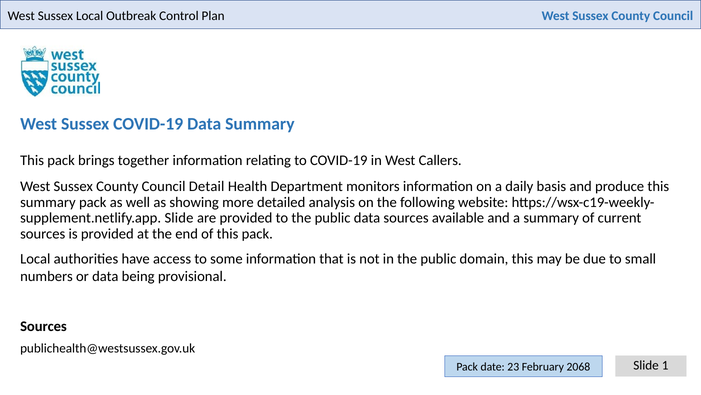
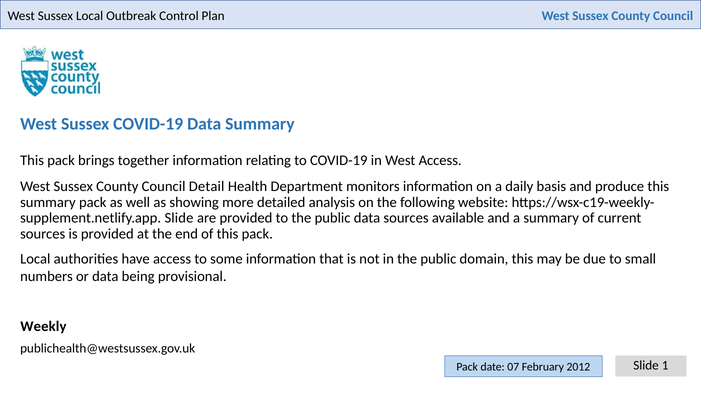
West Callers: Callers -> Access
Sources at (43, 326): Sources -> Weekly
23: 23 -> 07
2068: 2068 -> 2012
